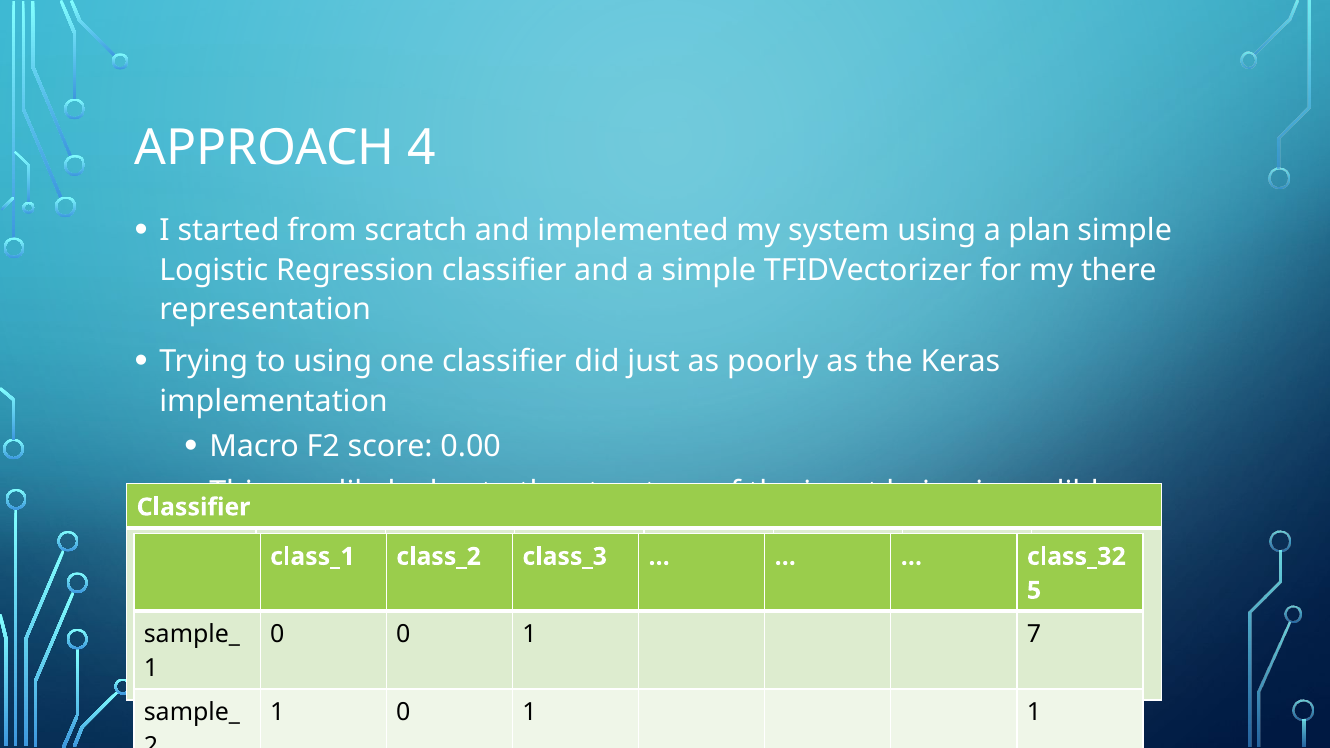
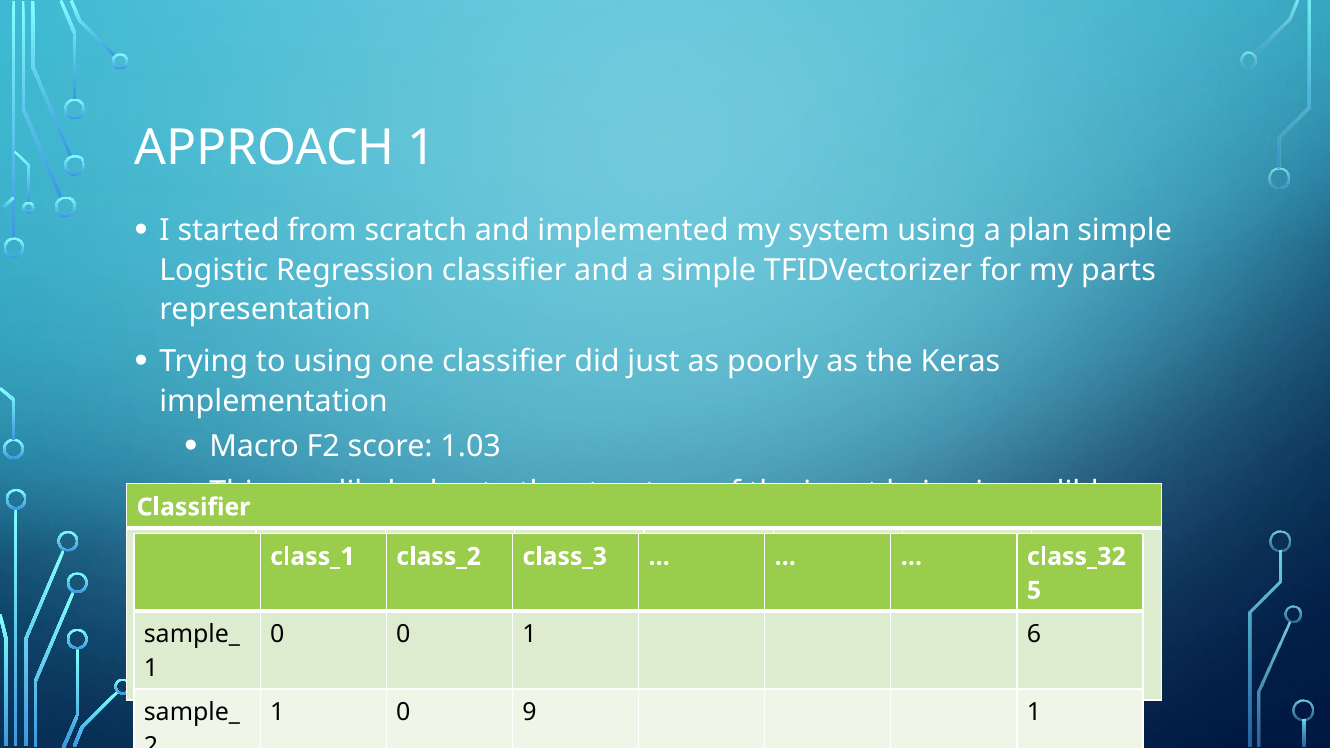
APPROACH 4: 4 -> 1
there: there -> parts
0.00: 0.00 -> 1.03
7: 7 -> 6
1 0 1: 1 -> 9
